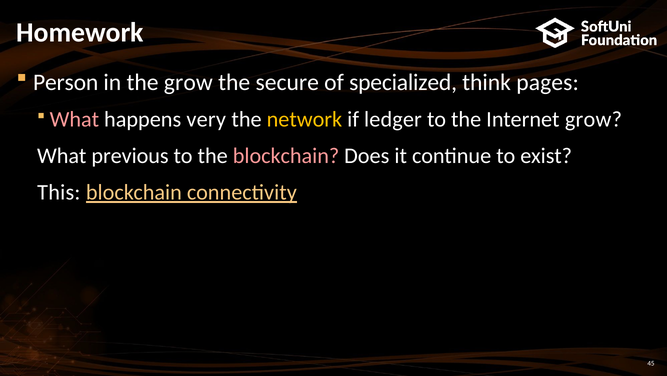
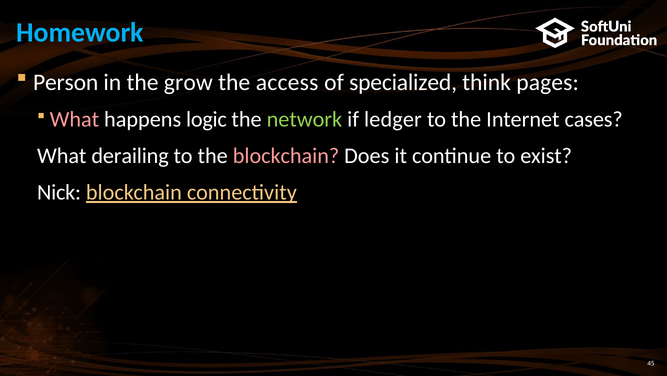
Homework colour: white -> light blue
secure: secure -> access
very: very -> logic
network colour: yellow -> light green
Internet grow: grow -> cases
previous: previous -> derailing
This: This -> Nick
